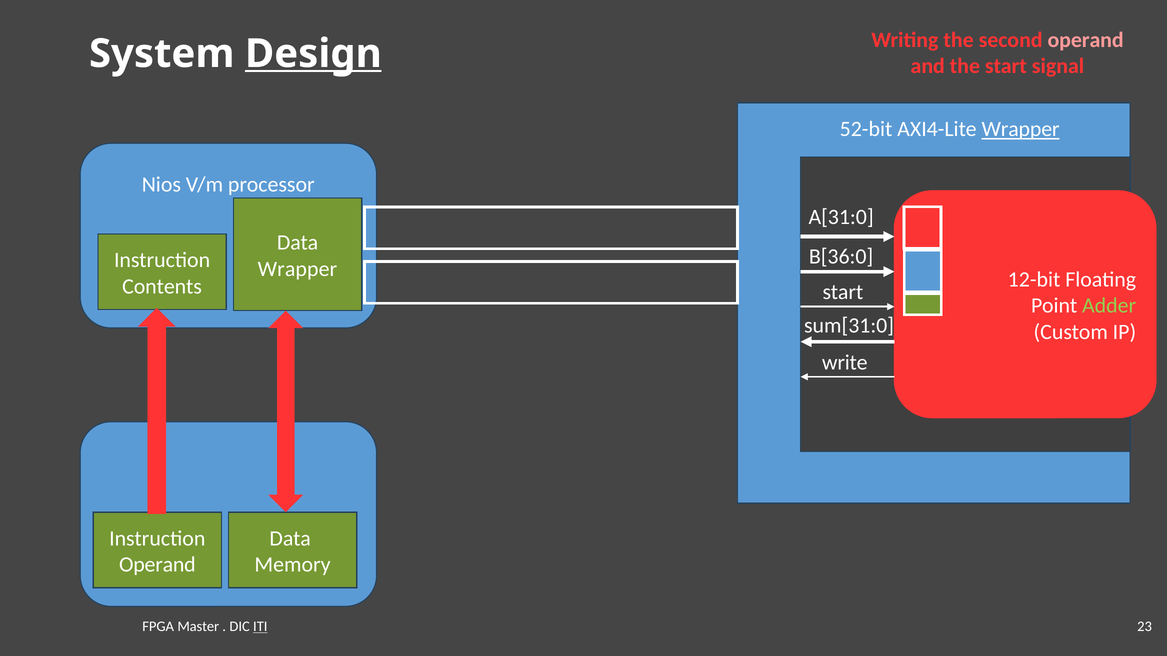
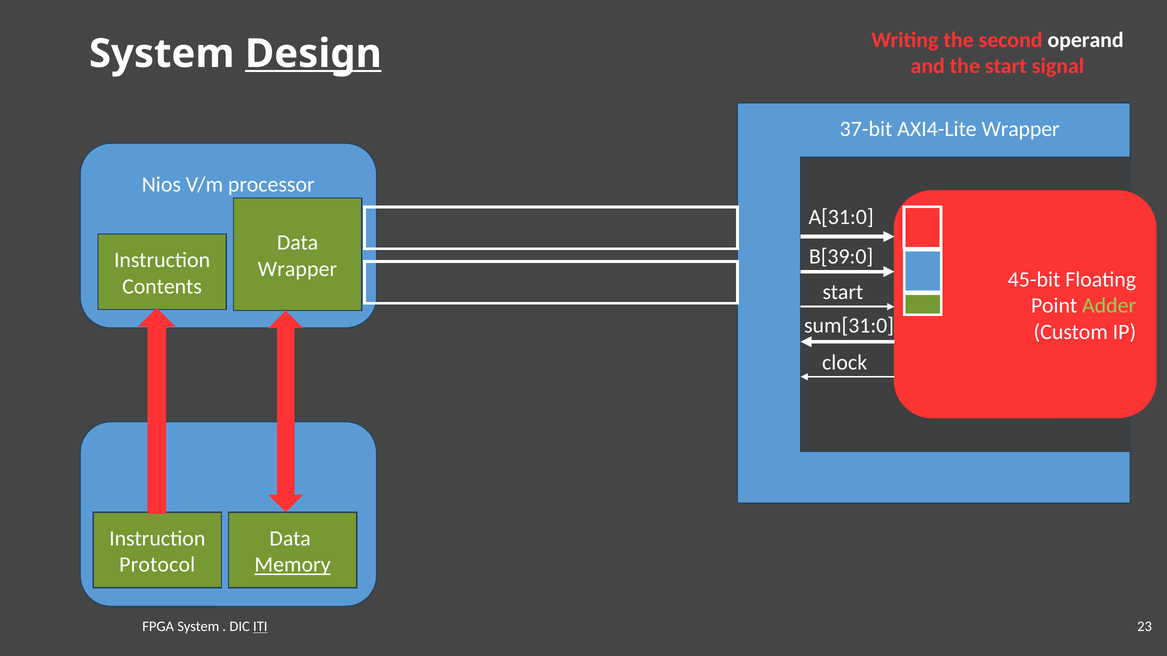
operand at (1086, 40) colour: pink -> white
52-bit: 52-bit -> 37-bit
Wrapper at (1021, 129) underline: present -> none
B[36:0: B[36:0 -> B[39:0
12-bit: 12-bit -> 45-bit
write: write -> clock
Operand at (157, 565): Operand -> Protocol
Memory underline: none -> present
FPGA Master: Master -> System
